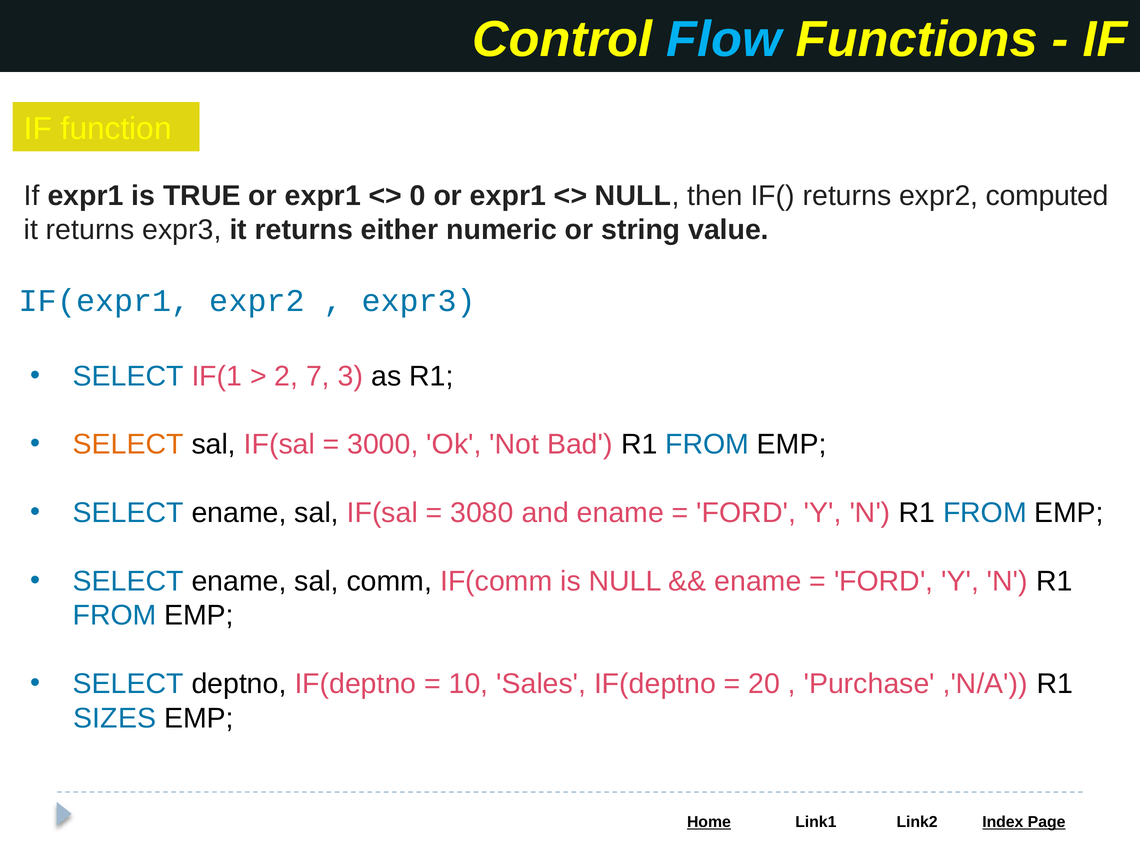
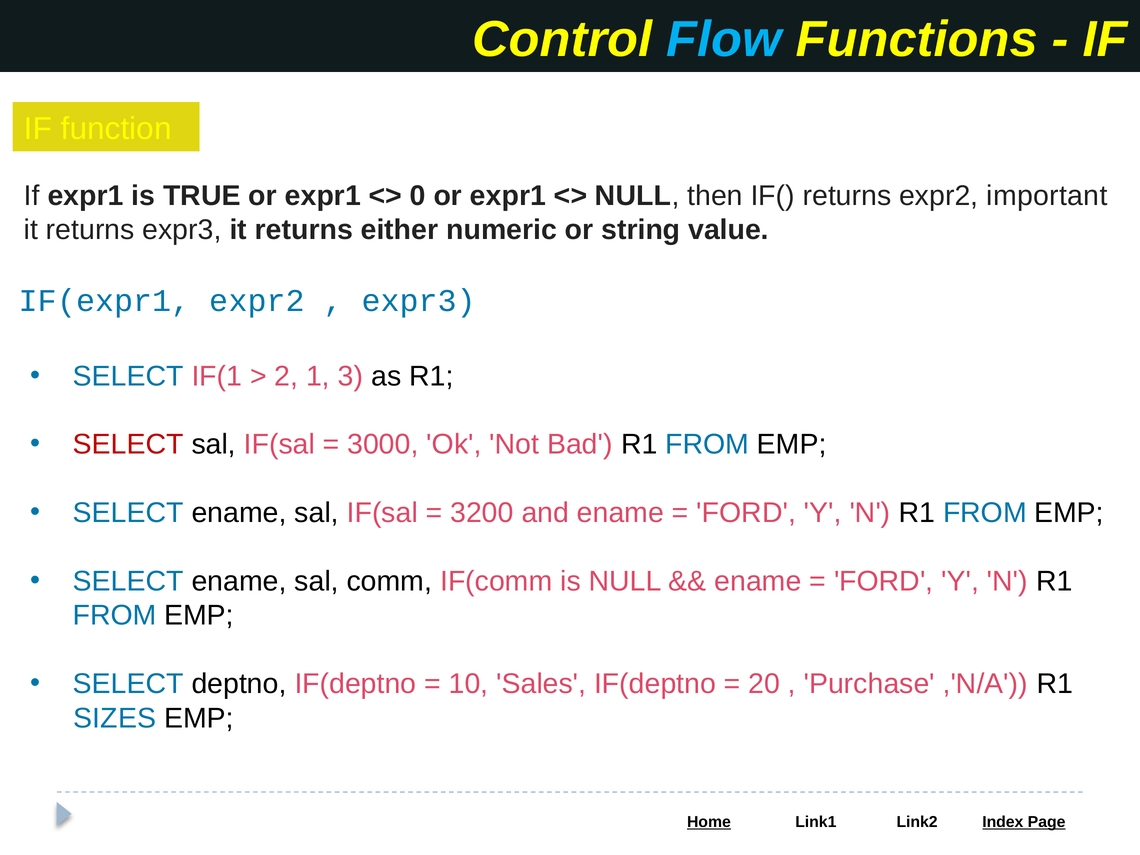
computed: computed -> important
7: 7 -> 1
SELECT at (128, 445) colour: orange -> red
3080: 3080 -> 3200
